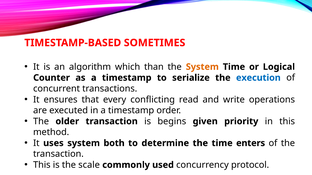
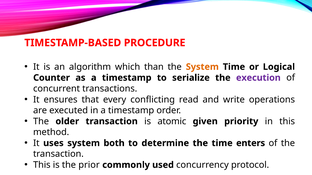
SOMETIMES: SOMETIMES -> PROCEDURE
execution colour: blue -> purple
begins: begins -> atomic
scale: scale -> prior
